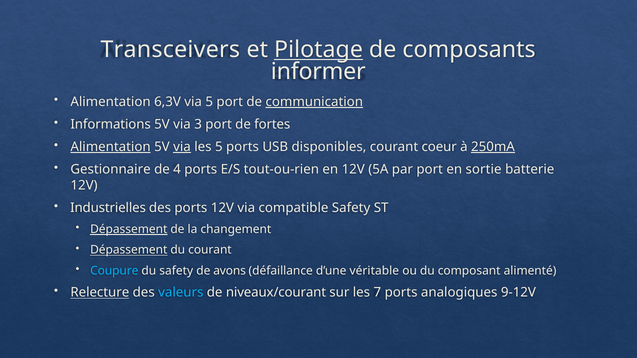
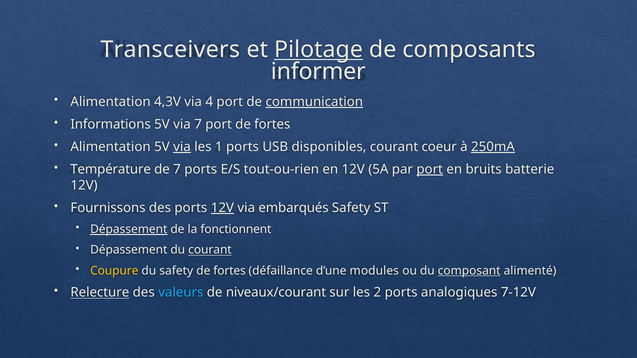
6,3V: 6,3V -> 4,3V
via 5: 5 -> 4
via 3: 3 -> 7
Alimentation at (111, 147) underline: present -> none
les 5: 5 -> 1
Gestionnaire: Gestionnaire -> Température
de 4: 4 -> 7
port at (430, 170) underline: none -> present
sortie: sortie -> bruits
Industrielles: Industrielles -> Fournissons
12V at (222, 208) underline: none -> present
compatible: compatible -> embarqués
changement: changement -> fonctionnent
Dépassement at (129, 250) underline: present -> none
courant at (210, 250) underline: none -> present
Coupure colour: light blue -> yellow
avons at (230, 271): avons -> fortes
véritable: véritable -> modules
composant underline: none -> present
7: 7 -> 2
9-12V: 9-12V -> 7-12V
